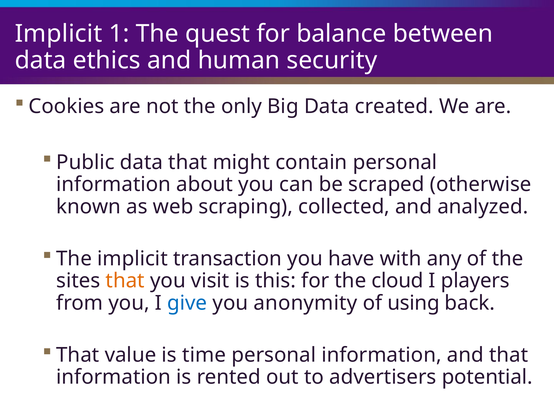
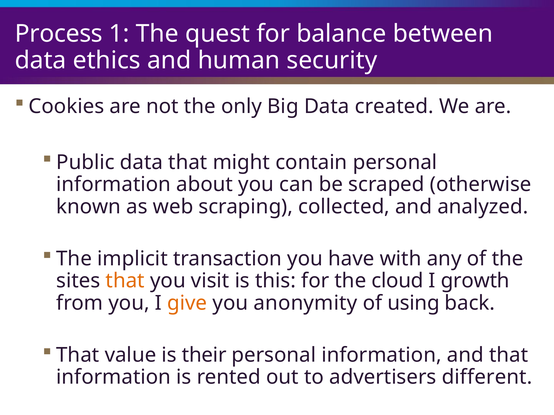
Implicit at (59, 34): Implicit -> Process
players: players -> growth
give colour: blue -> orange
time: time -> their
potential: potential -> different
